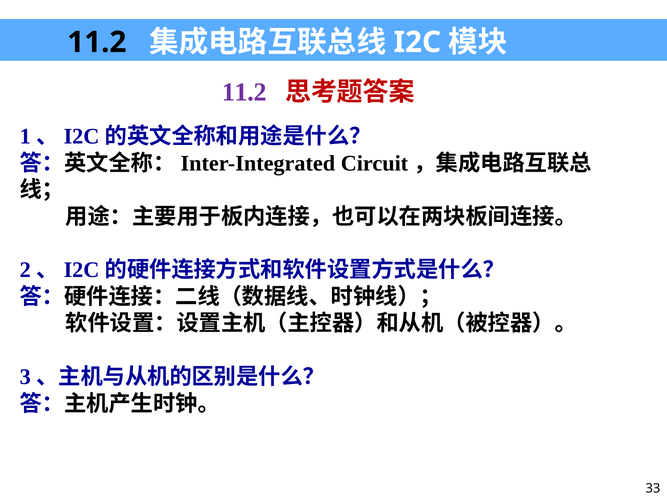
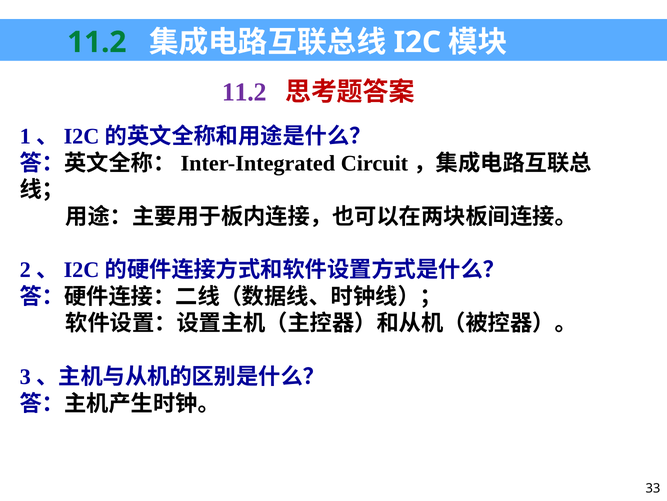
11.2 at (97, 42) colour: black -> green
